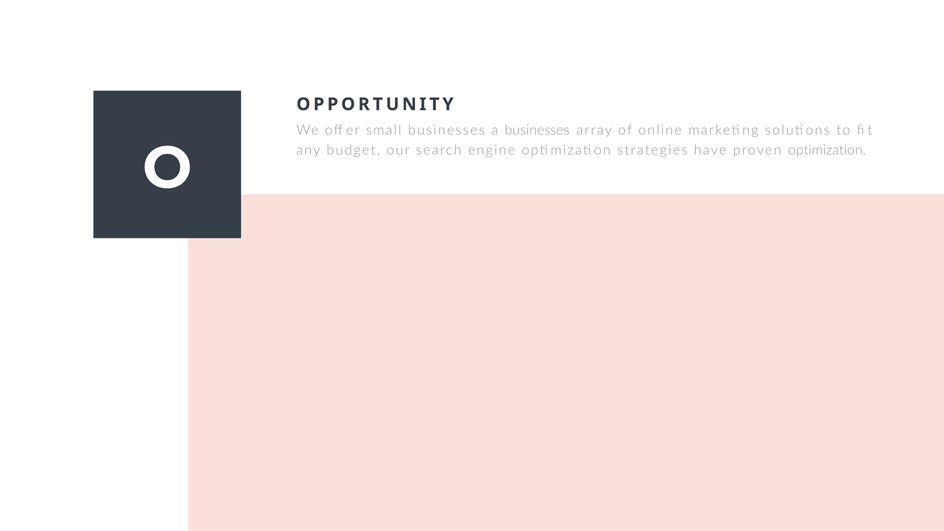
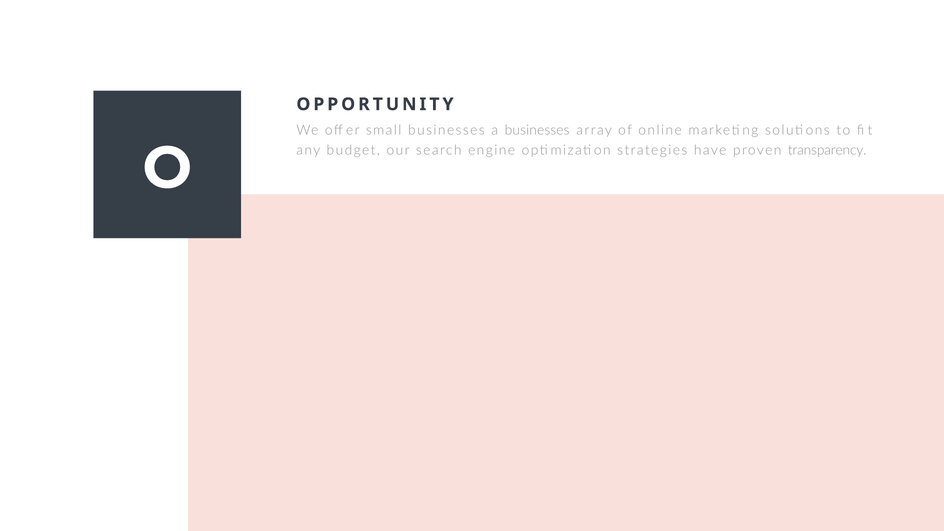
proven optimization: optimization -> transparency
